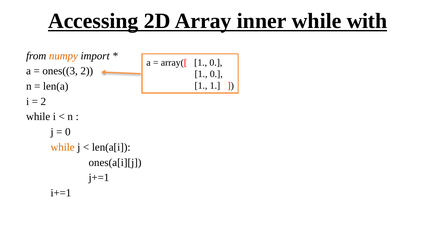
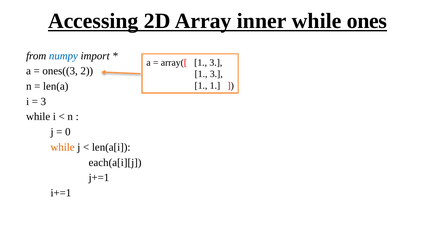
with: with -> ones
numpy colour: orange -> blue
array([ 1 0: 0 -> 3
0 at (216, 74): 0 -> 3
2 at (43, 101): 2 -> 3
ones(a[i][j: ones(a[i][j -> each(a[i][j
